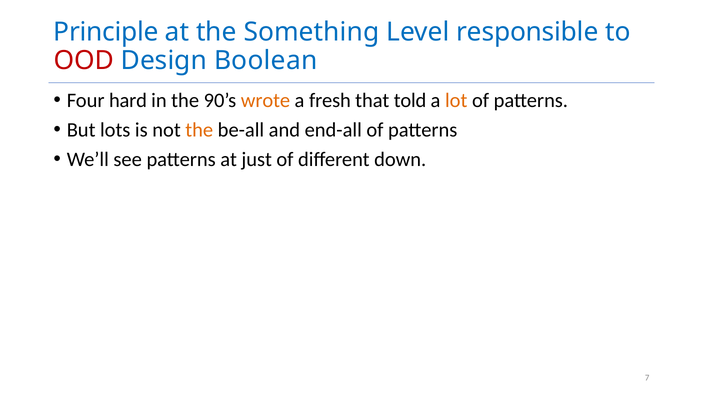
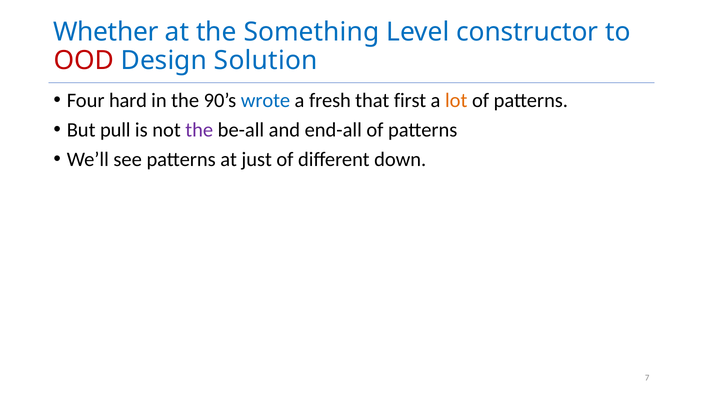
Principle: Principle -> Whether
responsible: responsible -> constructor
Boolean: Boolean -> Solution
wrote colour: orange -> blue
told: told -> first
lots: lots -> pull
the at (199, 130) colour: orange -> purple
